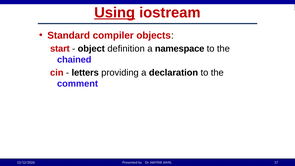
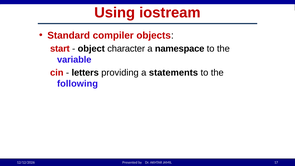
Using underline: present -> none
definition: definition -> character
chained: chained -> variable
declaration: declaration -> statements
comment: comment -> following
